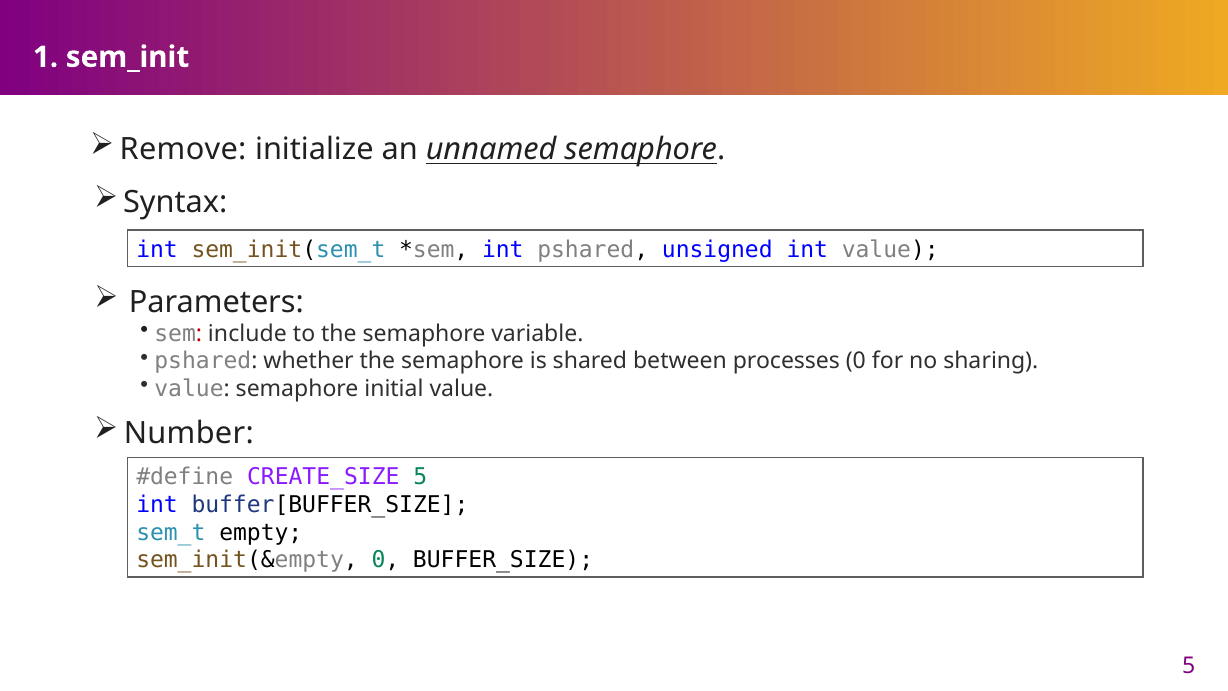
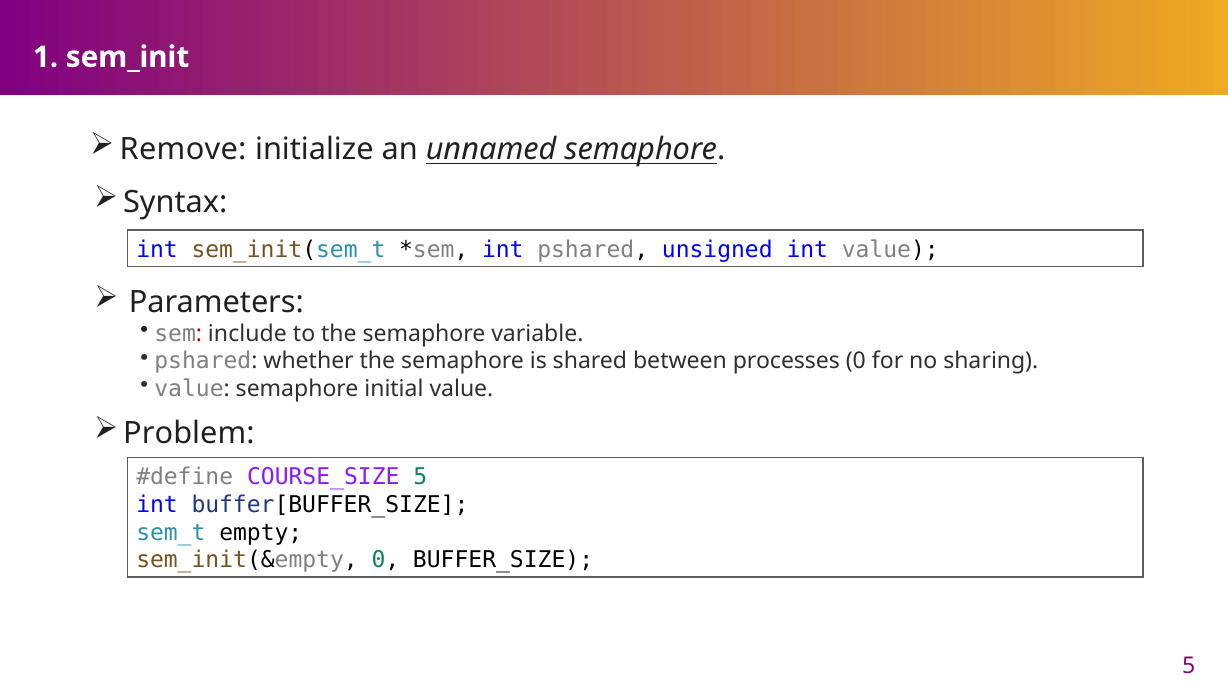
Number: Number -> Problem
CREATE_SIZE: CREATE_SIZE -> COURSE_SIZE
